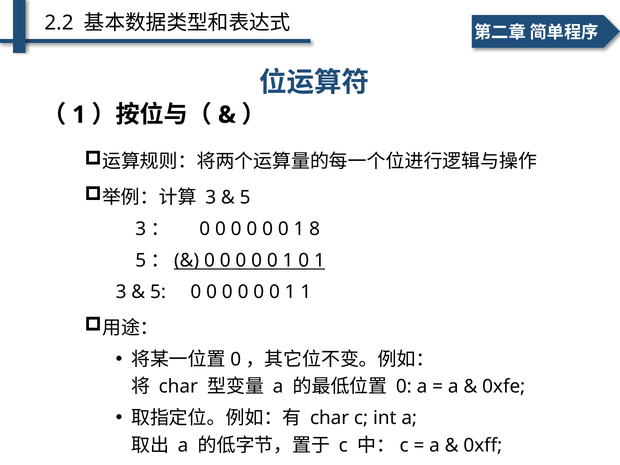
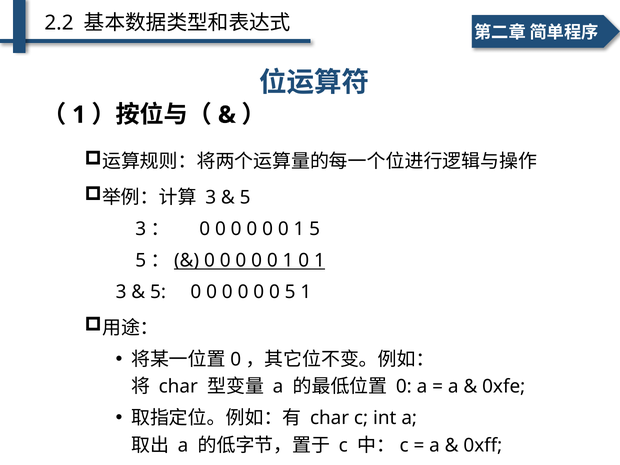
1 8: 8 -> 5
1 at (290, 292): 1 -> 5
